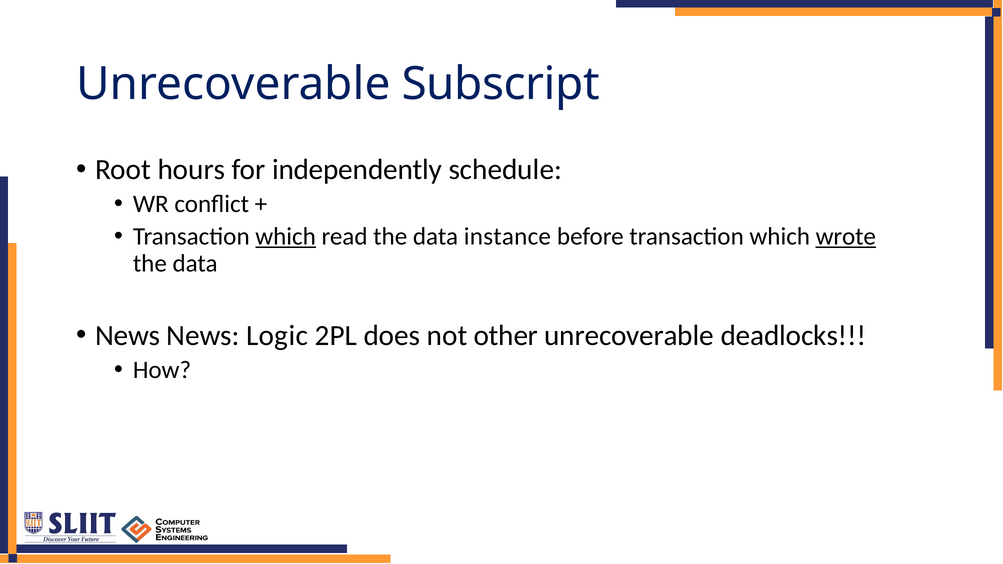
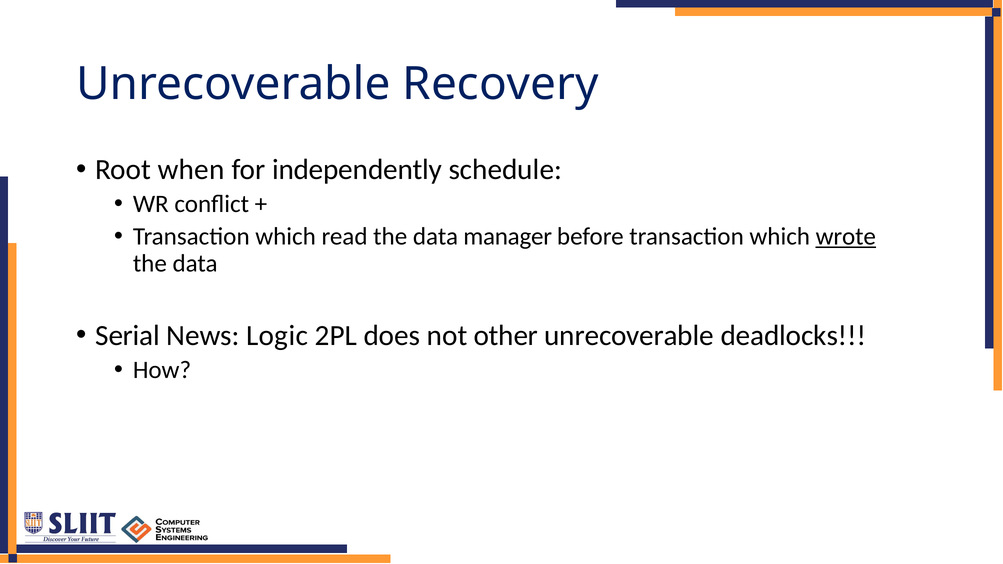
Subscript: Subscript -> Recovery
hours: hours -> when
which at (286, 236) underline: present -> none
instance: instance -> manager
News at (128, 336): News -> Serial
